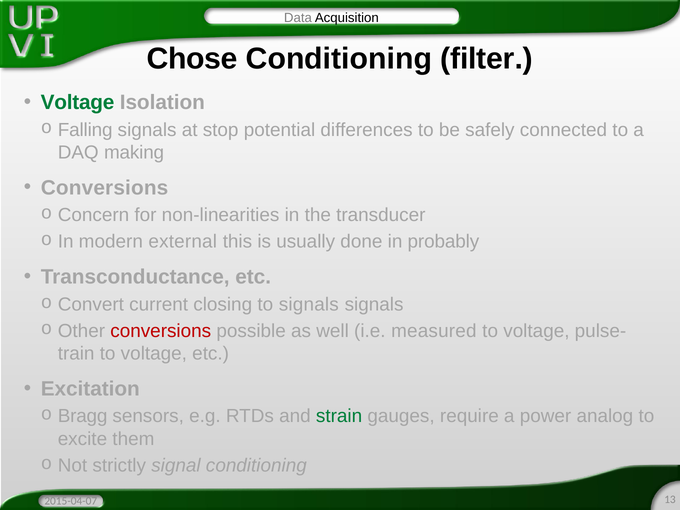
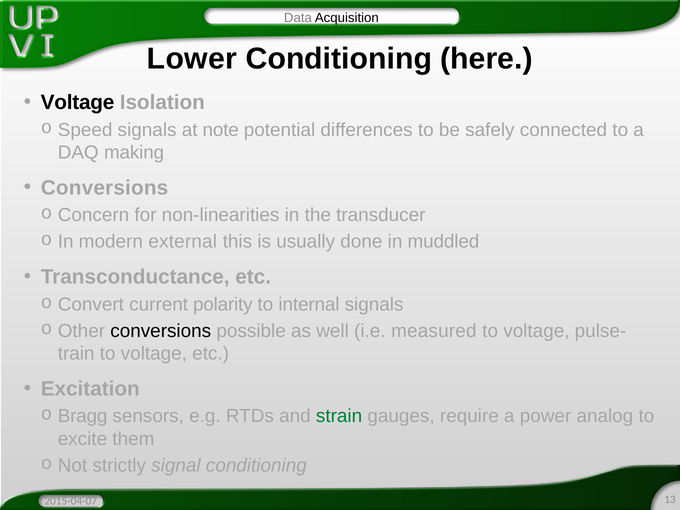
Chose: Chose -> Lower
filter: filter -> here
Voltage at (78, 102) colour: green -> black
Falling: Falling -> Speed
stop: stop -> note
probably: probably -> muddled
closing: closing -> polarity
to signals: signals -> internal
conversions at (161, 331) colour: red -> black
